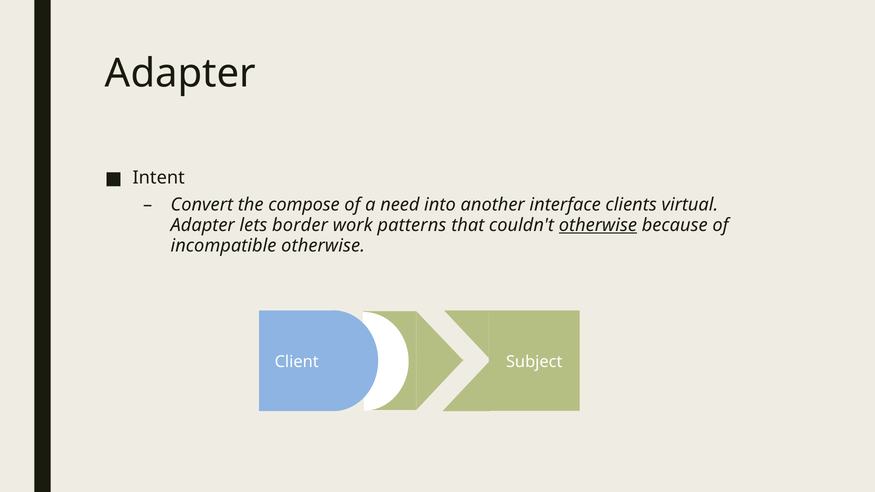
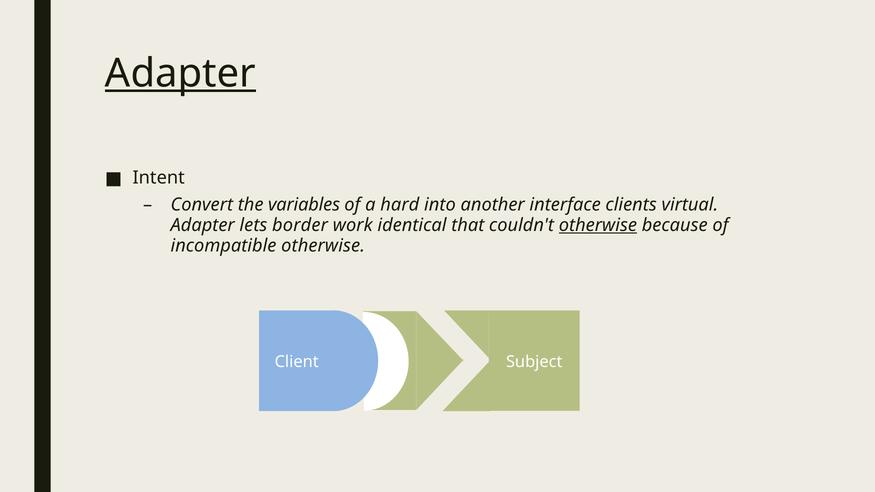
Adapter at (181, 74) underline: none -> present
compose: compose -> variables
need: need -> hard
patterns: patterns -> identical
